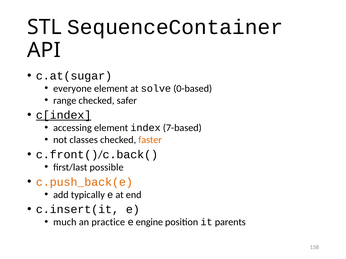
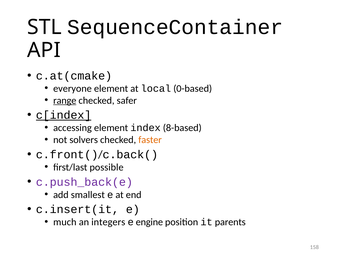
c.at(sugar: c.at(sugar -> c.at(cmake
solve: solve -> local
range underline: none -> present
7-based: 7-based -> 8-based
classes: classes -> solvers
c.push_back(e colour: orange -> purple
typically: typically -> smallest
practice: practice -> integers
